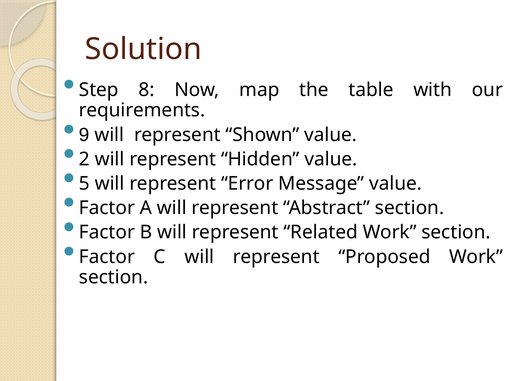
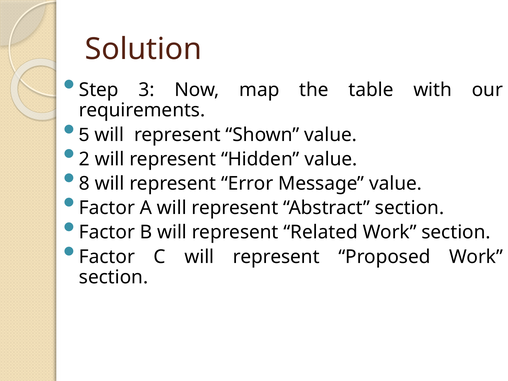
8: 8 -> 3
9: 9 -> 5
5: 5 -> 8
